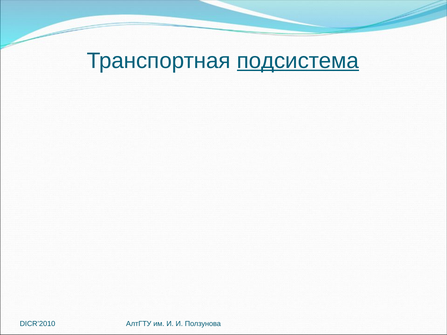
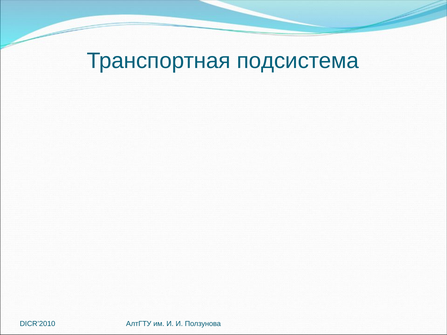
подсистема underline: present -> none
